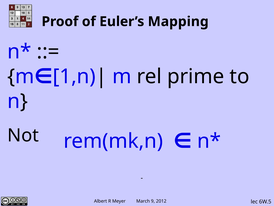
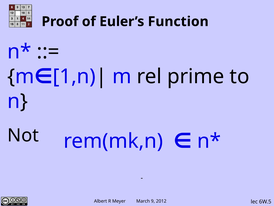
Mapping: Mapping -> Function
